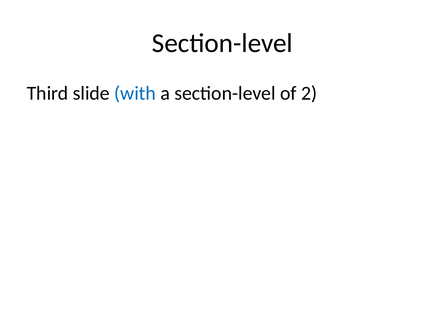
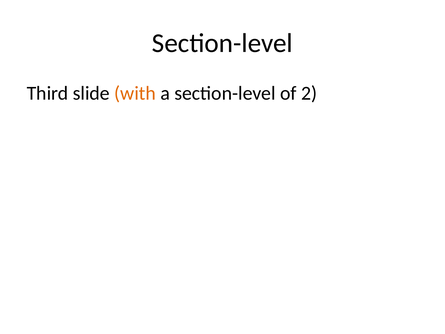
with colour: blue -> orange
